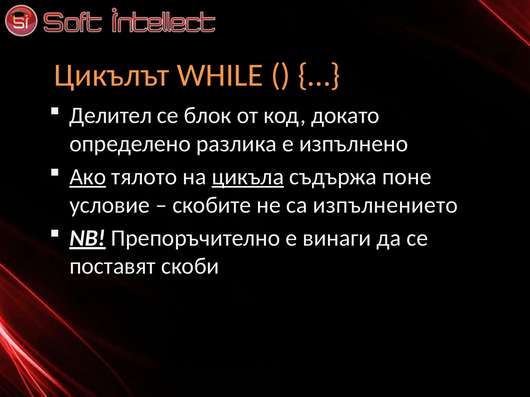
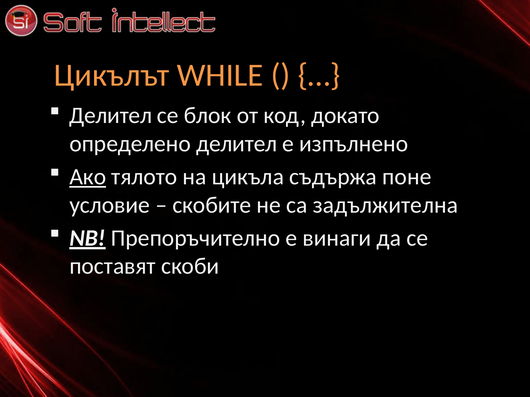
определено разлика: разлика -> делител
цикъла underline: present -> none
изпълнението: изпълнението -> задължителна
